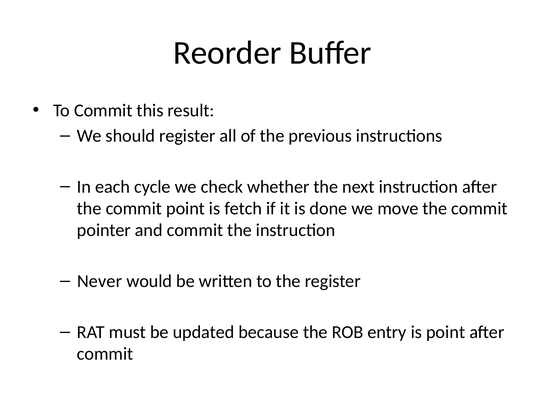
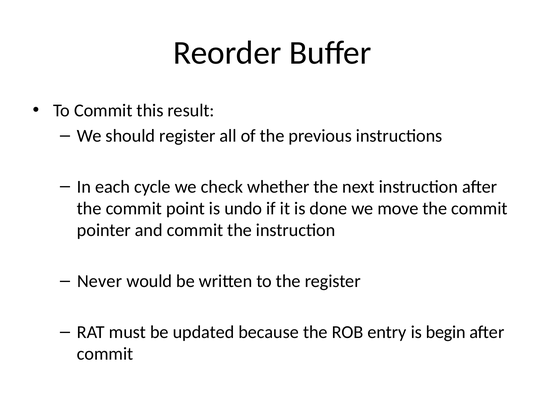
fetch: fetch -> undo
is point: point -> begin
